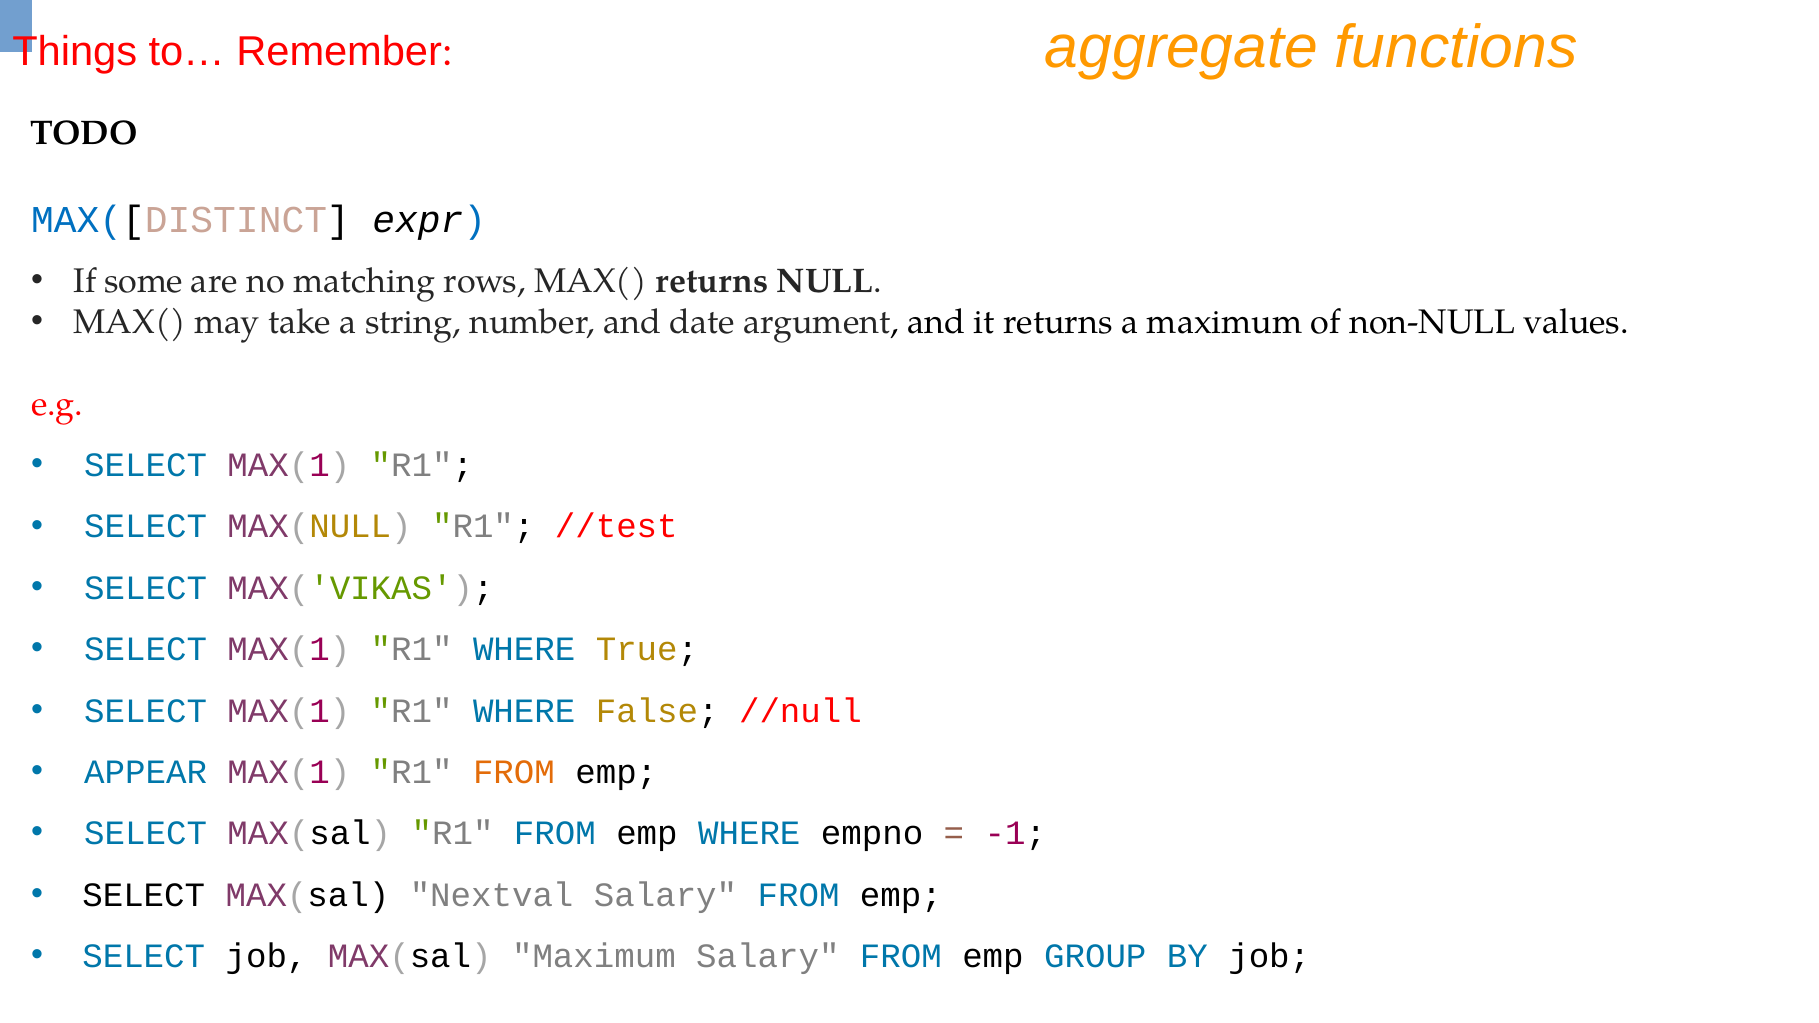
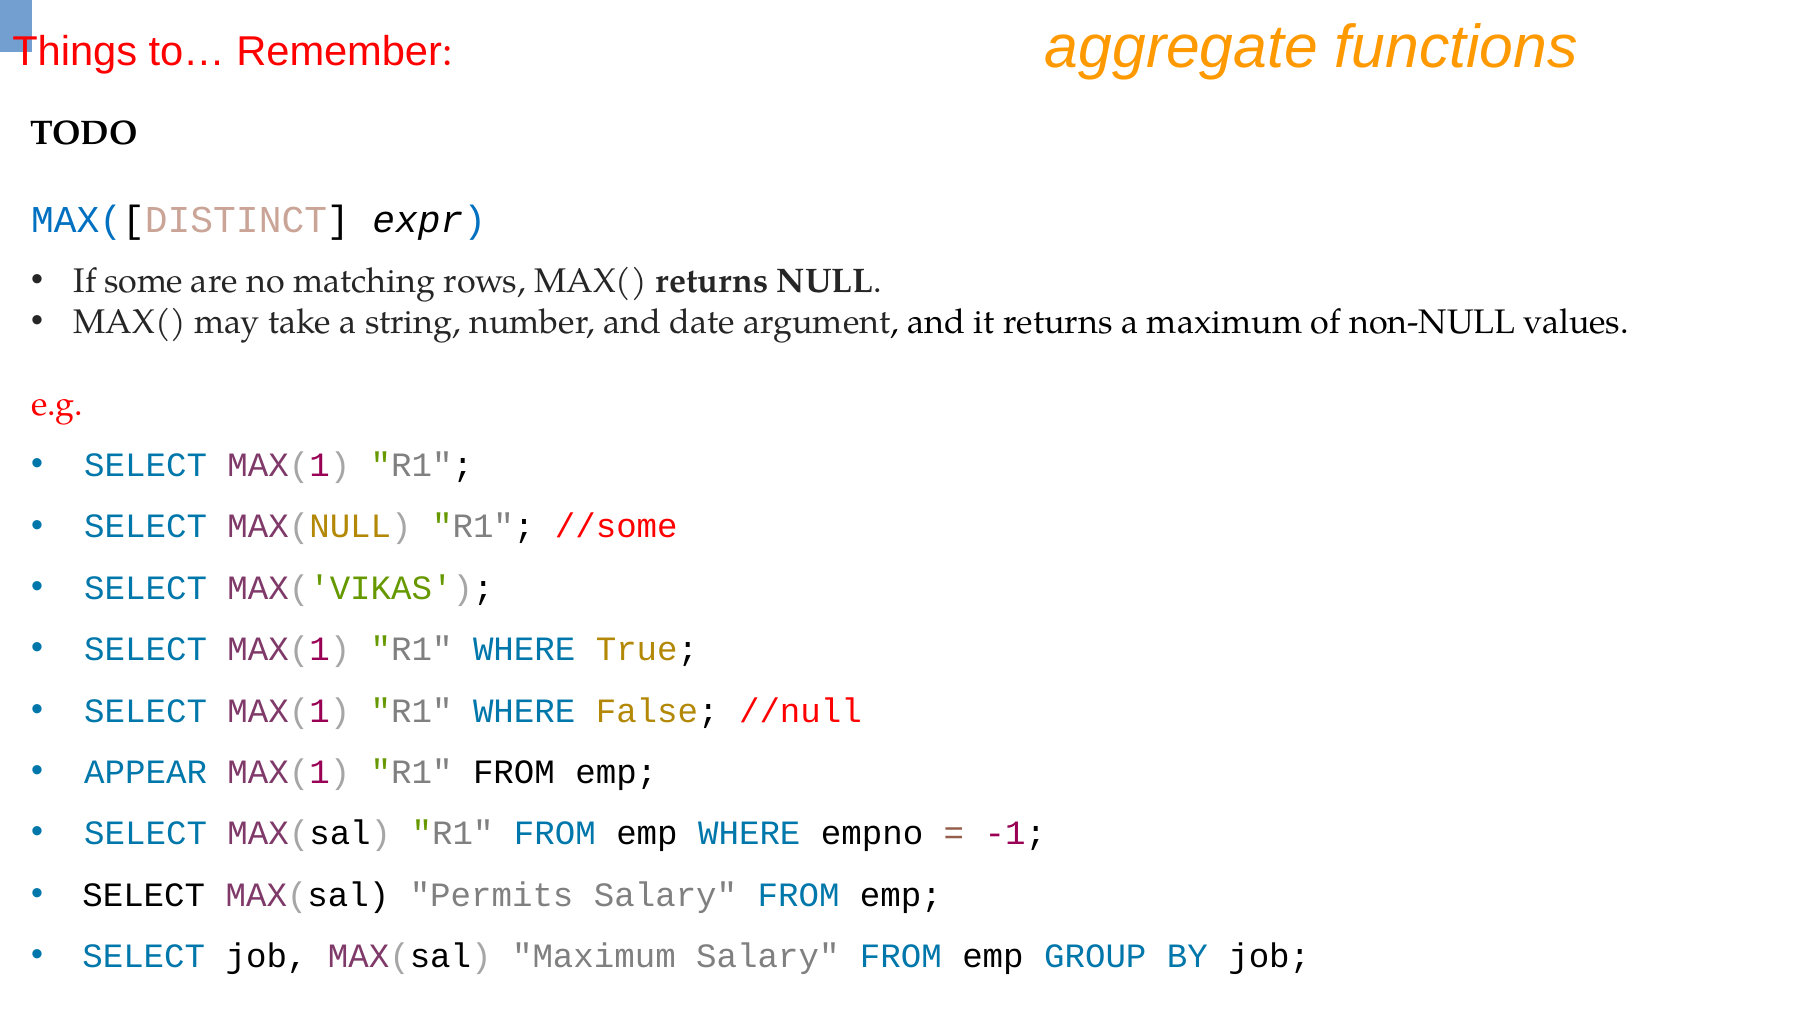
//test: //test -> //some
FROM at (514, 772) colour: orange -> black
Nextval: Nextval -> Permits
